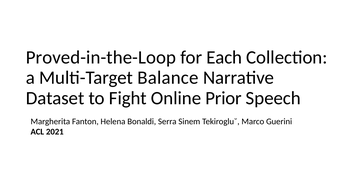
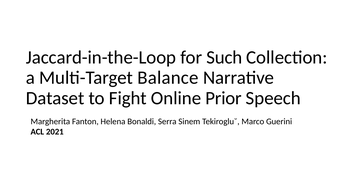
Proved-in-the-Loop: Proved-in-the-Loop -> Jaccard-in-the-Loop
Each: Each -> Such
